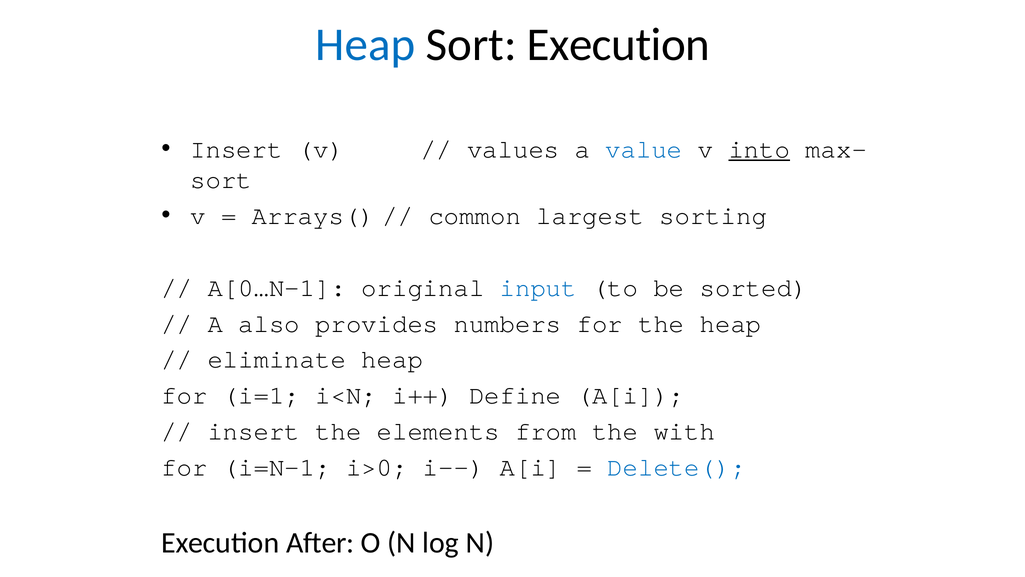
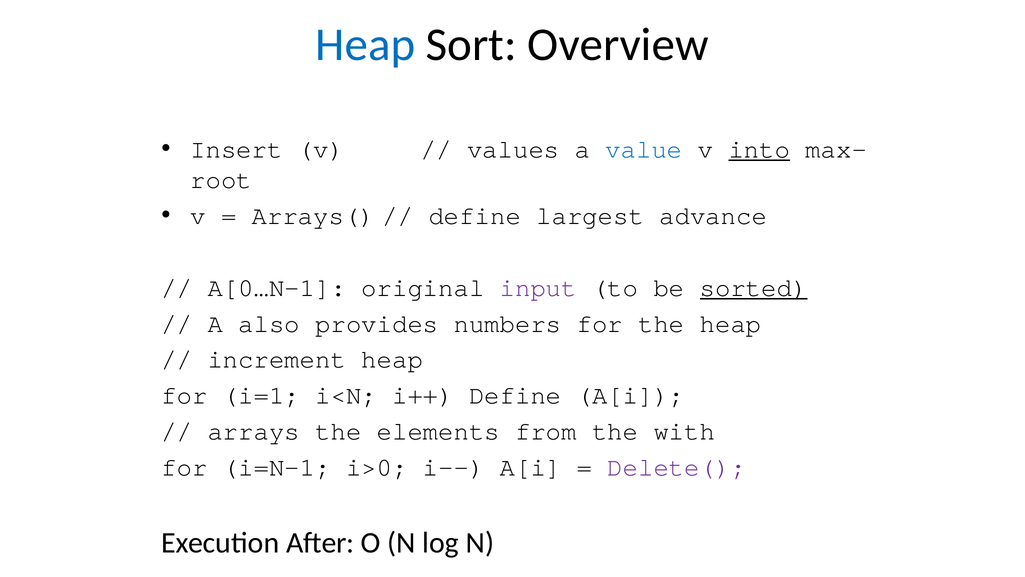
Sort Execution: Execution -> Overview
sort at (221, 180): sort -> root
common at (475, 216): common -> define
sorting: sorting -> advance
input colour: blue -> purple
sorted underline: none -> present
eliminate: eliminate -> increment
insert at (254, 431): insert -> arrays
Delete( colour: blue -> purple
